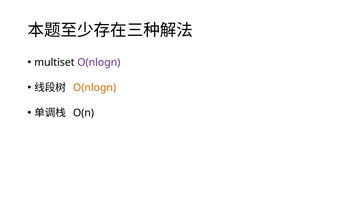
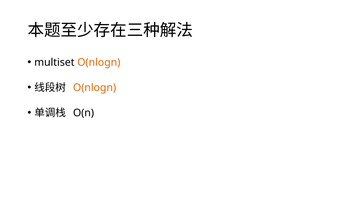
O(nlogn at (99, 62) colour: purple -> orange
